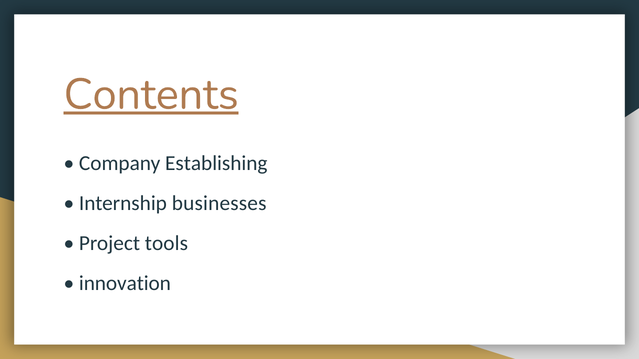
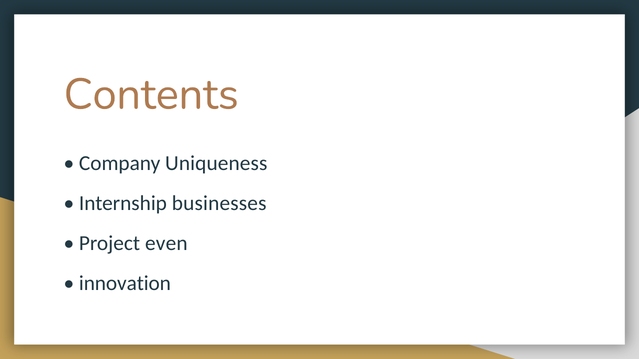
Contents underline: present -> none
Establishing: Establishing -> Uniqueness
tools: tools -> even
